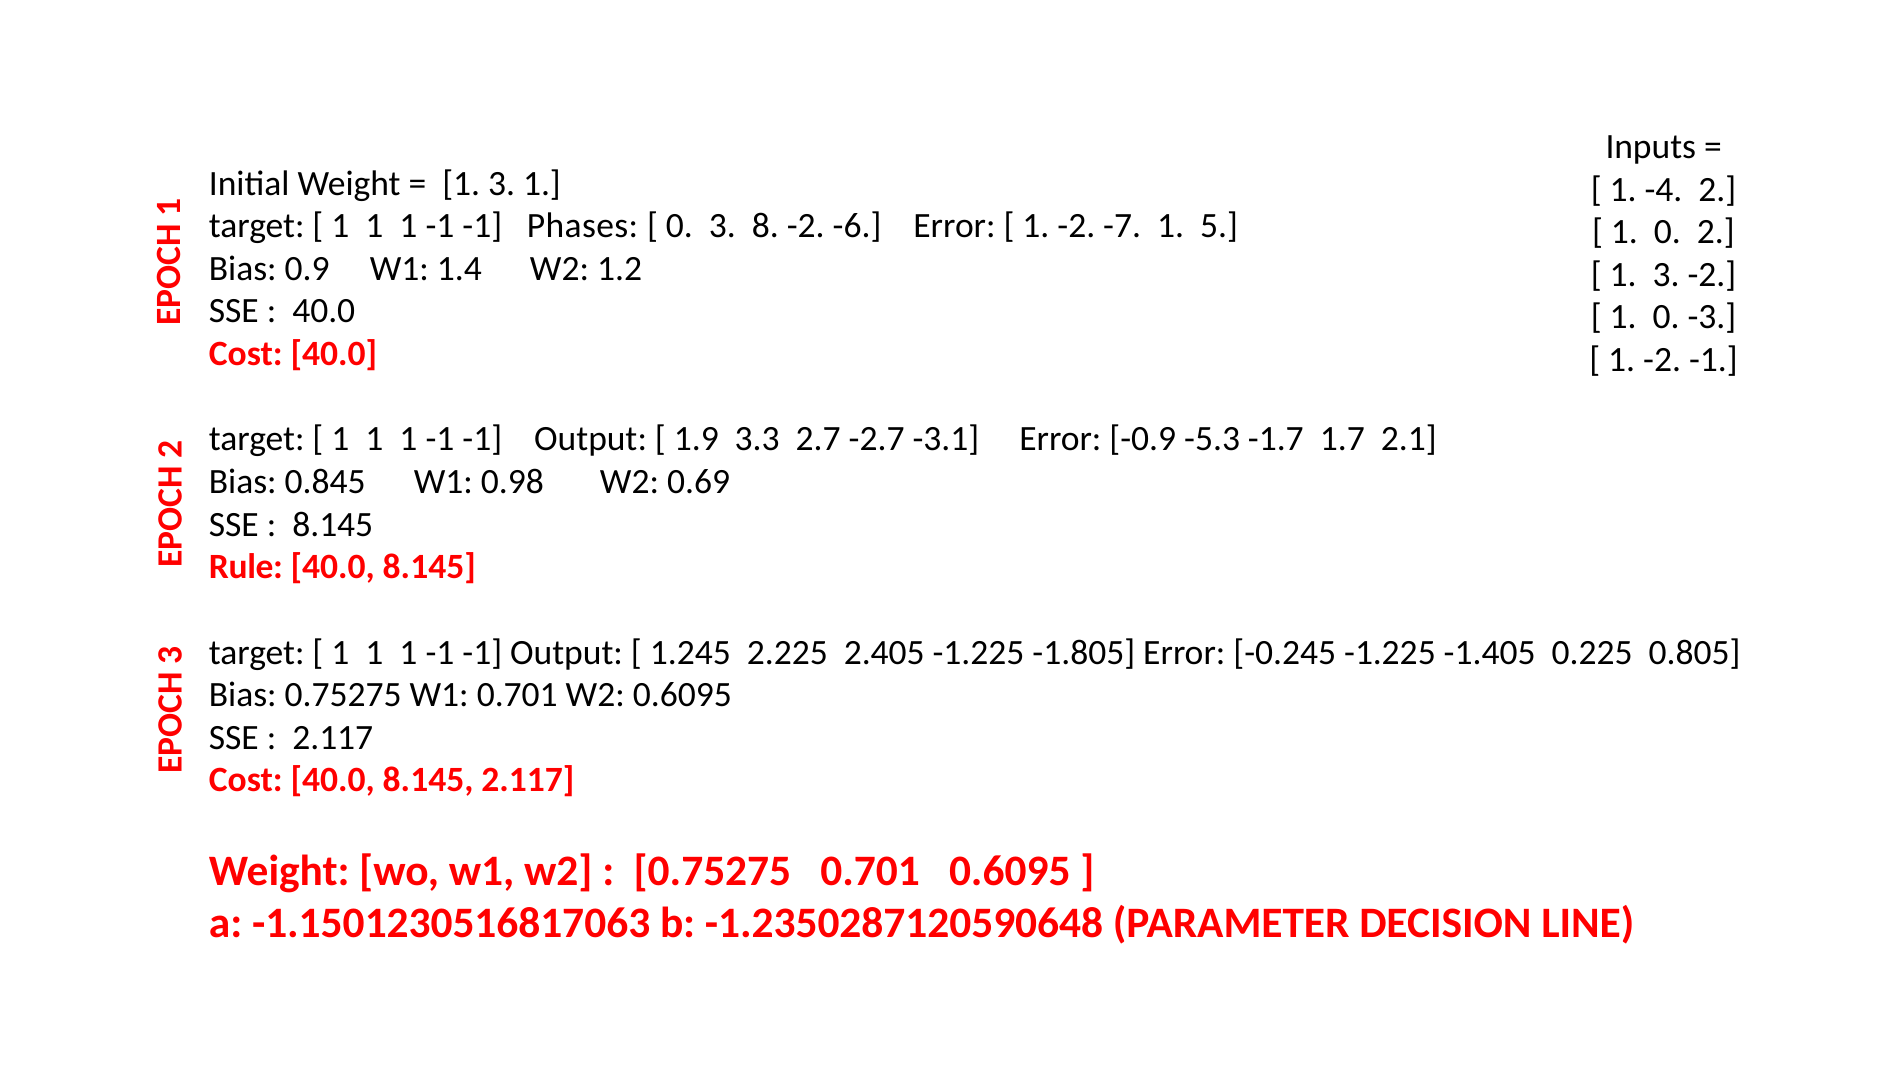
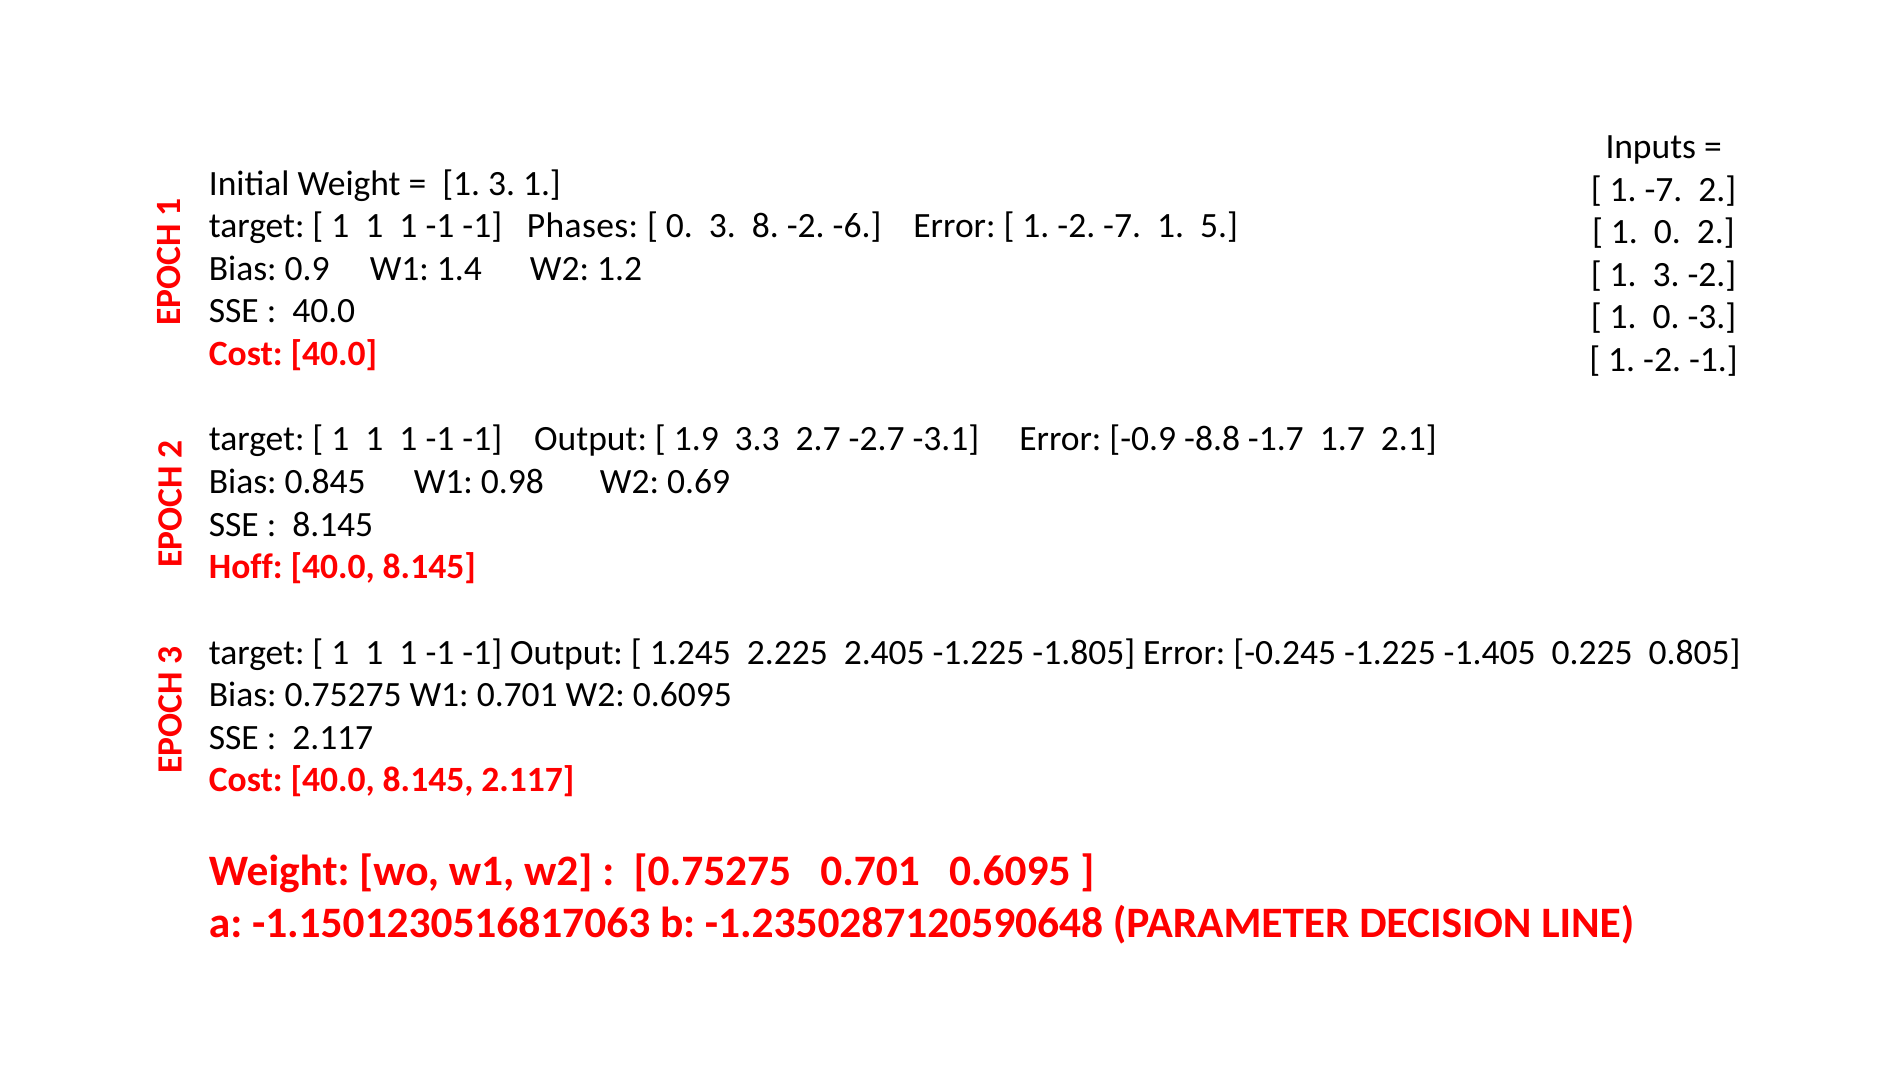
1 -4: -4 -> -7
-5.3: -5.3 -> -8.8
Rule: Rule -> Hoff
